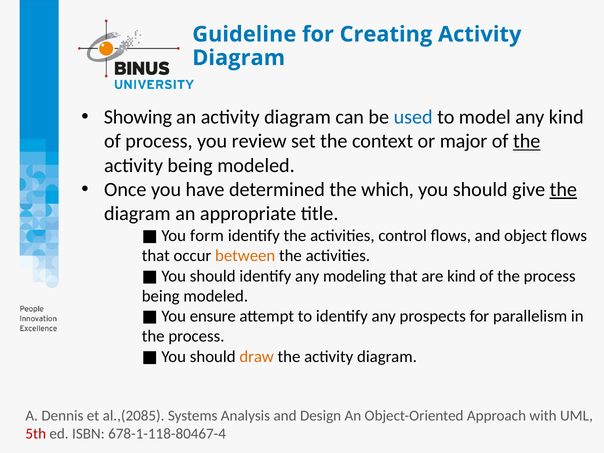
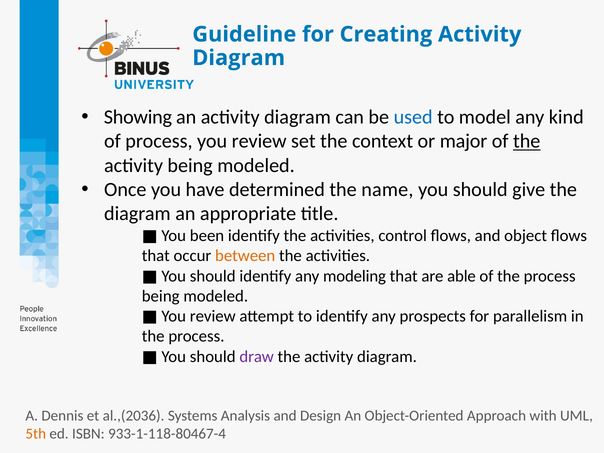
which: which -> name
the at (563, 190) underline: present -> none
form: form -> been
are kind: kind -> able
ensure at (213, 316): ensure -> review
draw colour: orange -> purple
al.,(2085: al.,(2085 -> al.,(2036
5th colour: red -> orange
678-1-118-80467-4: 678-1-118-80467-4 -> 933-1-118-80467-4
